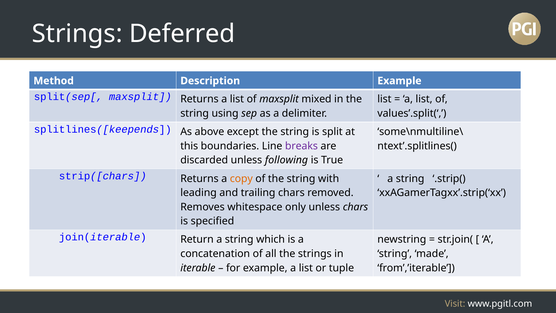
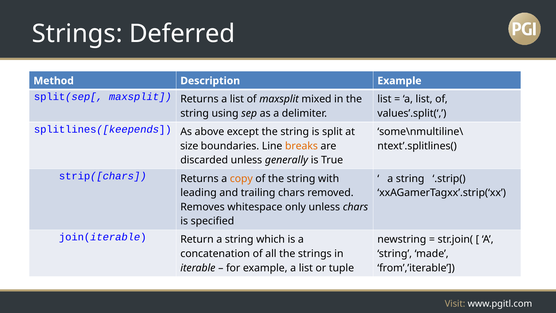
this: this -> size
breaks colour: purple -> orange
following: following -> generally
